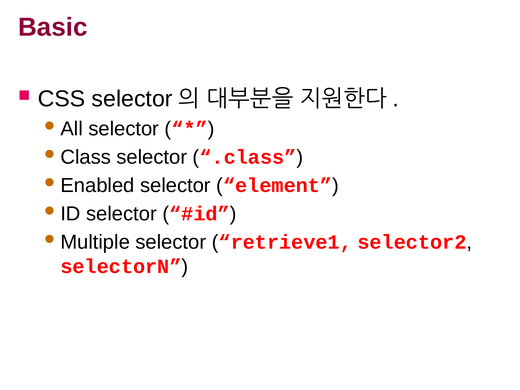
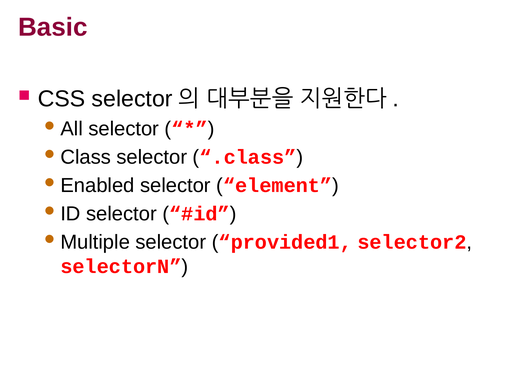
retrieve1: retrieve1 -> provided1
